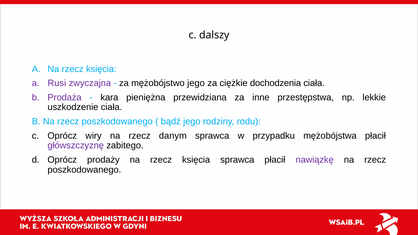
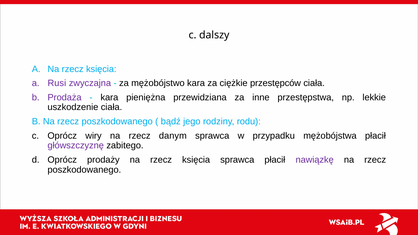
mężobójstwo jego: jego -> kara
dochodzenia: dochodzenia -> przestępców
